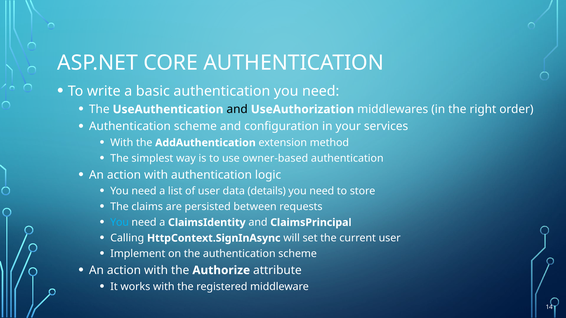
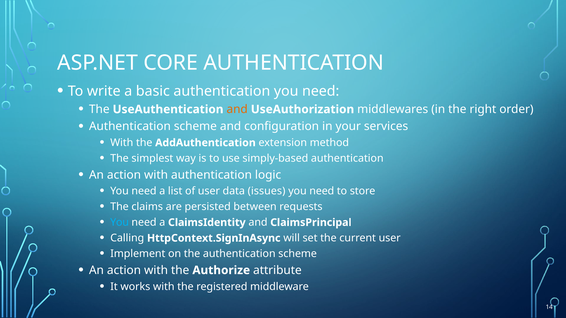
and at (237, 109) colour: black -> orange
owner-based: owner-based -> simply-based
details: details -> issues
